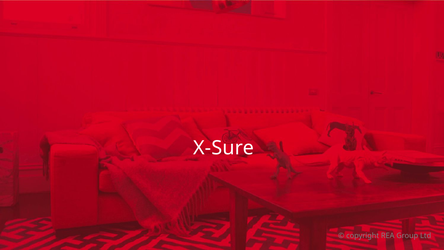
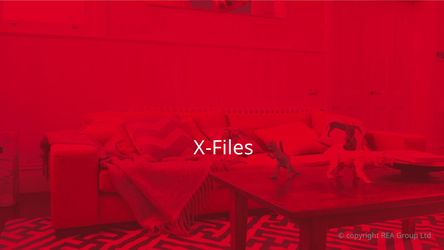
X-Sure: X-Sure -> X-Files
